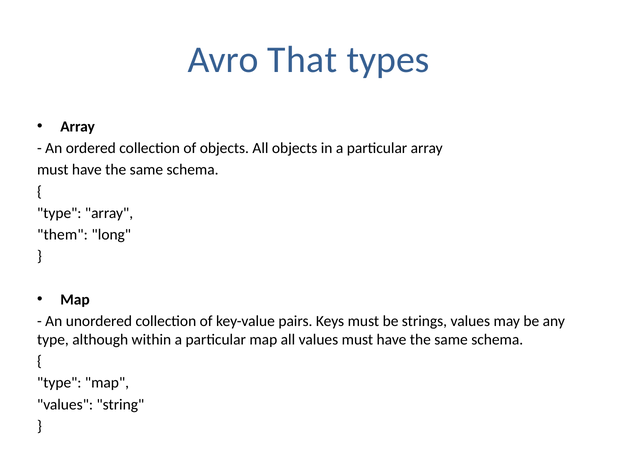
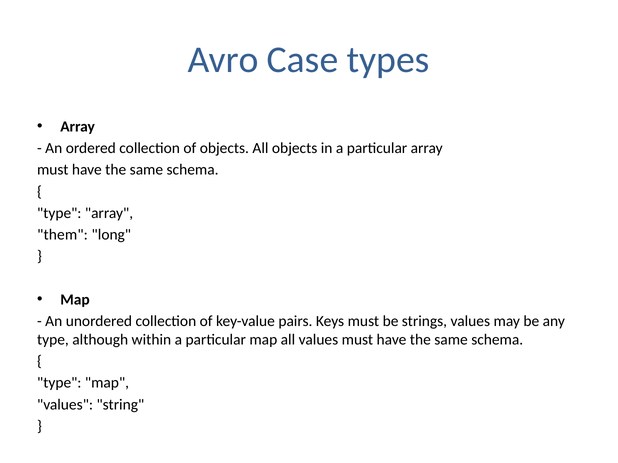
That: That -> Case
